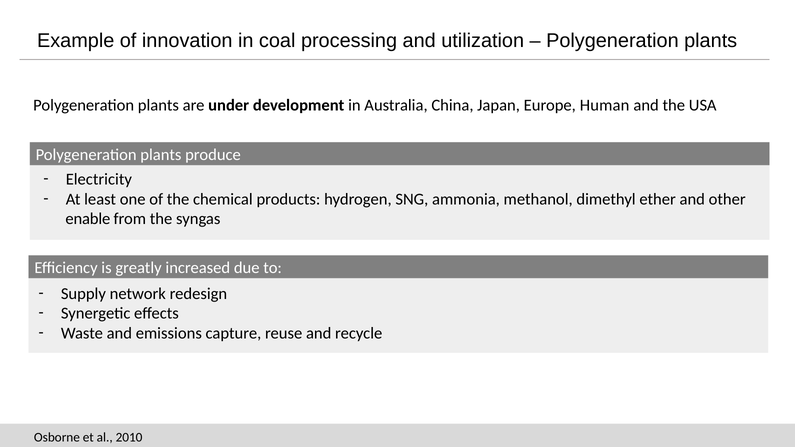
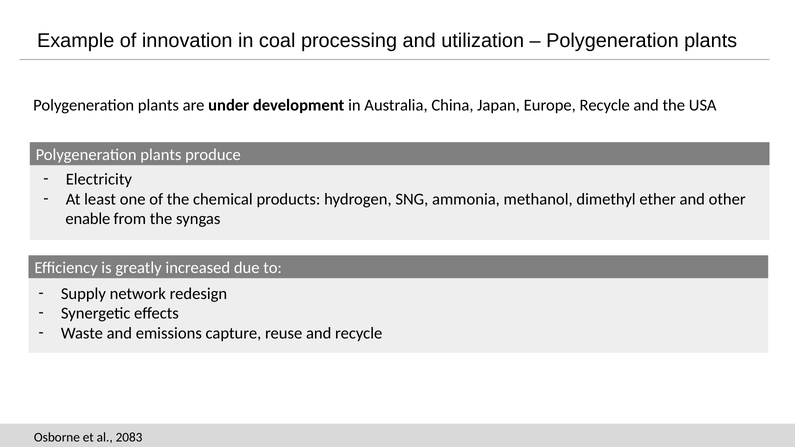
Europe Human: Human -> Recycle
2010: 2010 -> 2083
